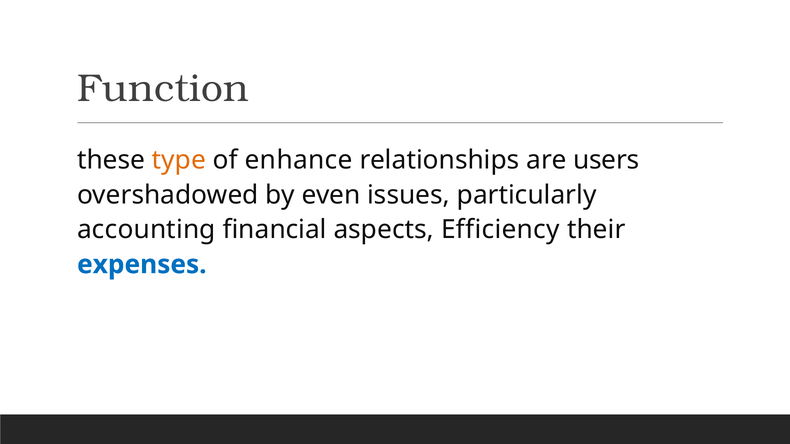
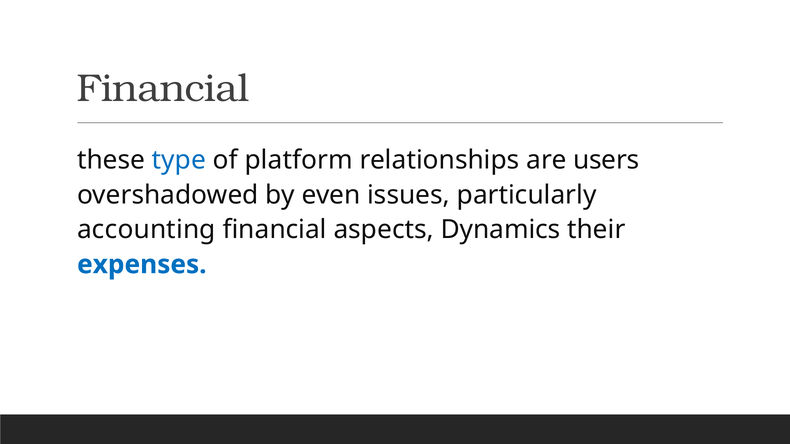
Function at (163, 88): Function -> Financial
type colour: orange -> blue
enhance: enhance -> platform
Efficiency: Efficiency -> Dynamics
